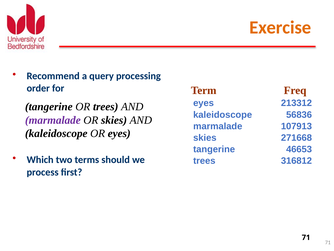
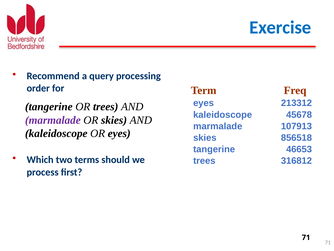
Exercise colour: orange -> blue
56836: 56836 -> 45678
271668: 271668 -> 856518
